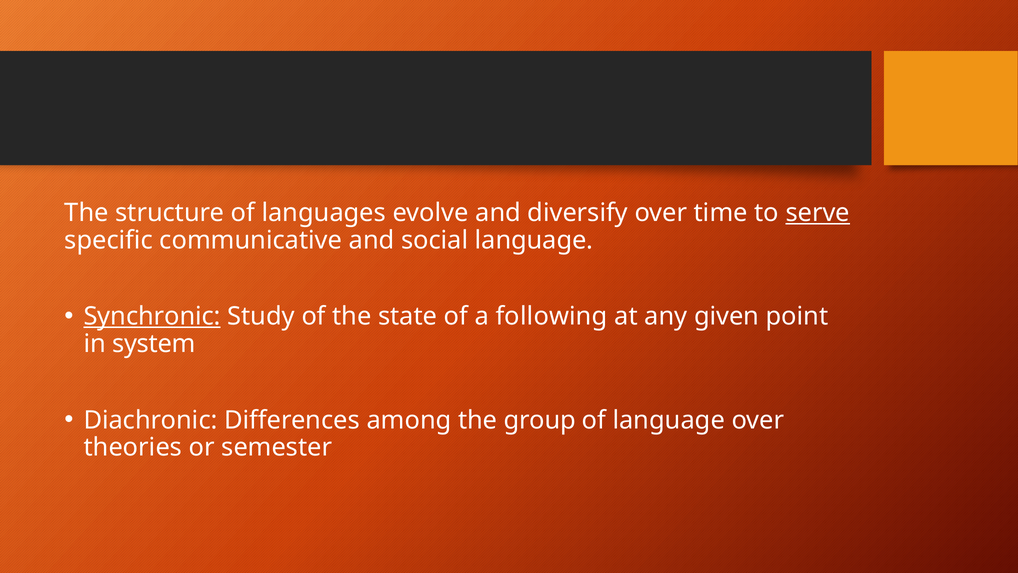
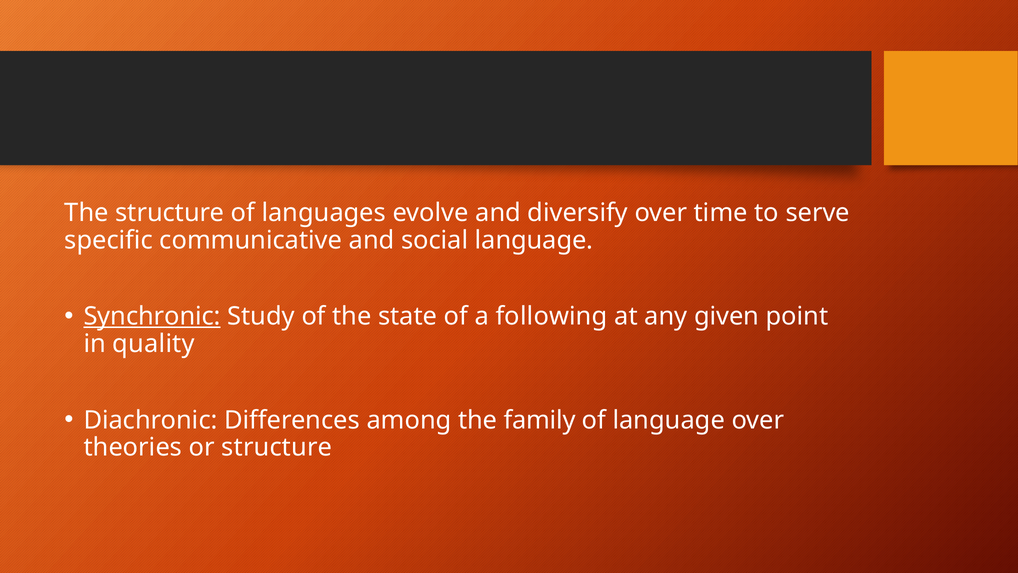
serve underline: present -> none
system: system -> quality
group: group -> family
or semester: semester -> structure
